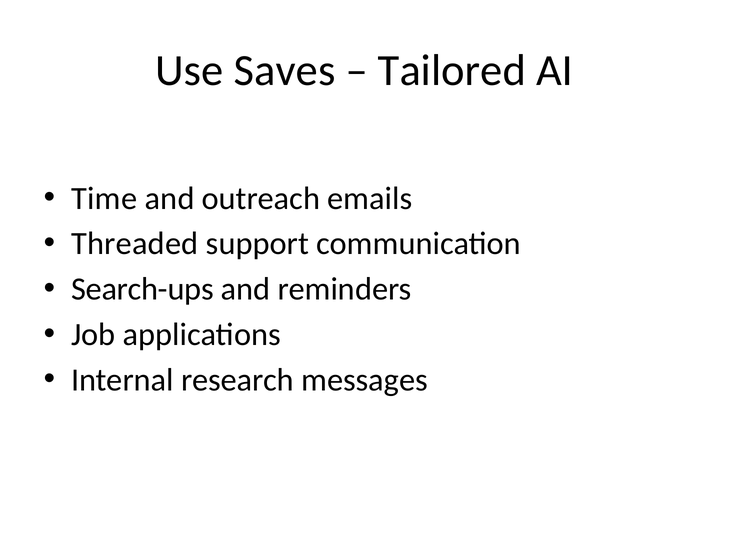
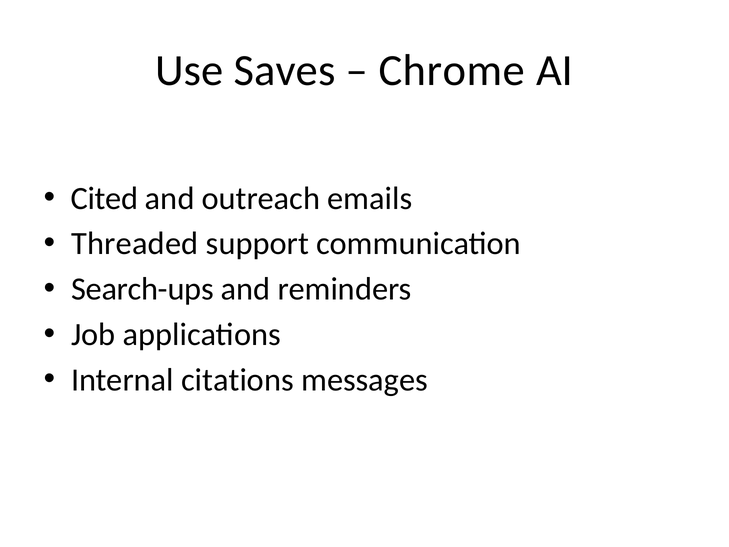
Tailored: Tailored -> Chrome
Time: Time -> Cited
research: research -> citations
